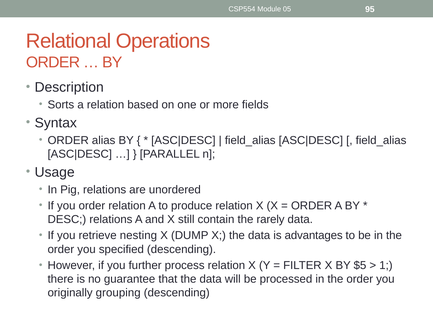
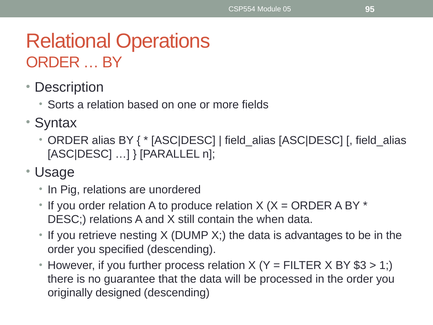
rarely: rarely -> when
$5: $5 -> $3
grouping: grouping -> designed
